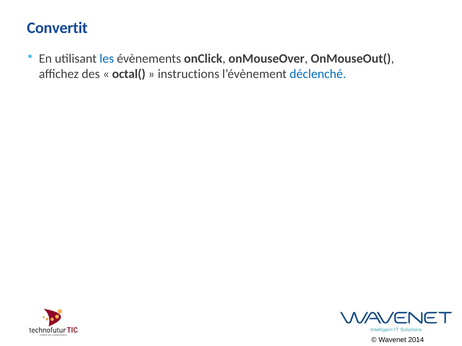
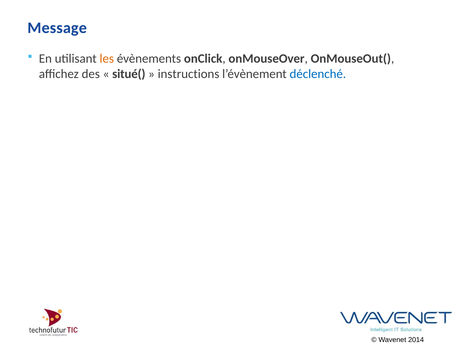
Convertit: Convertit -> Message
les colour: blue -> orange
octal(: octal( -> situé(
